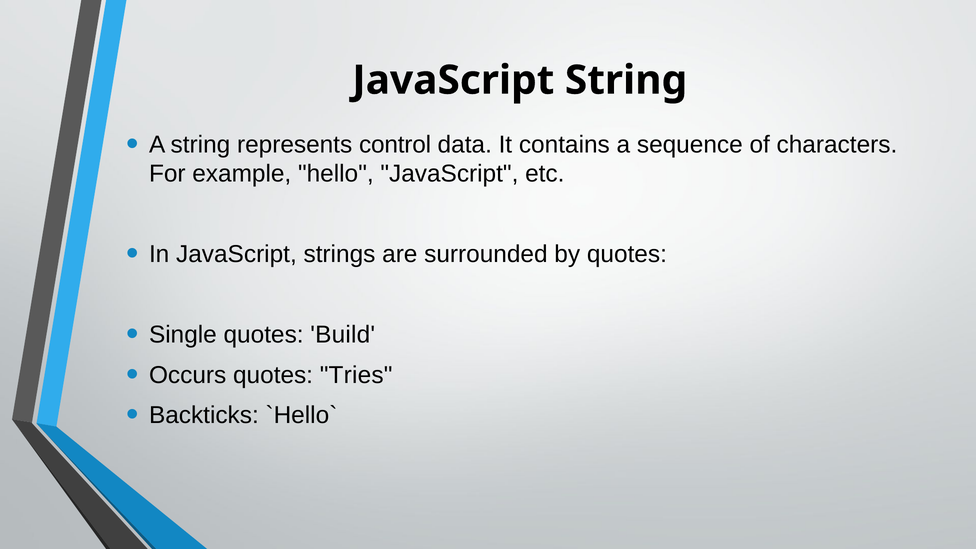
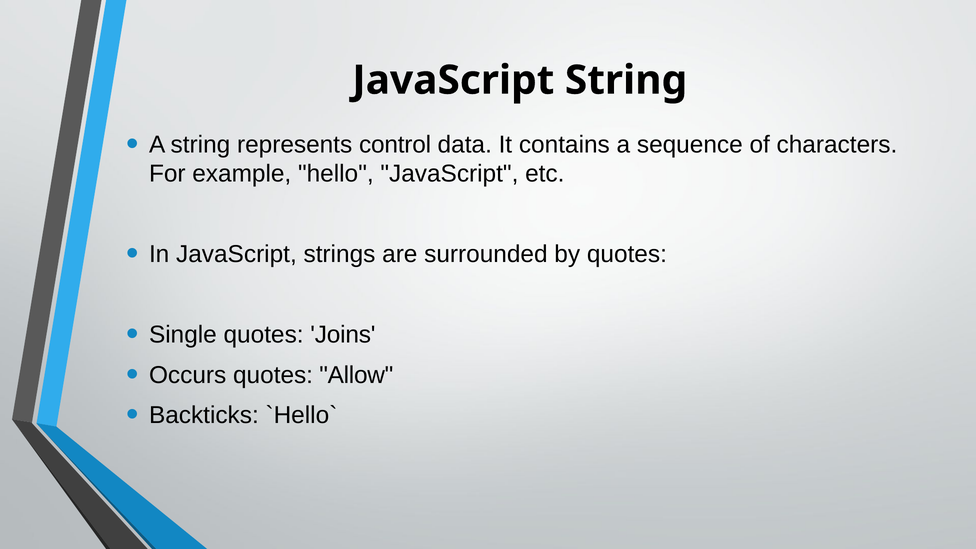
Build: Build -> Joins
Tries: Tries -> Allow
